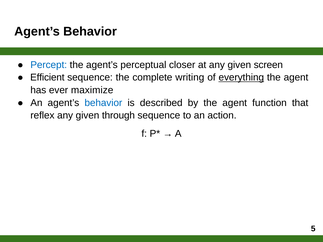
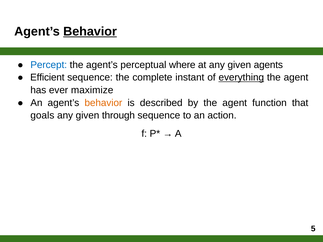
Behavior at (90, 31) underline: none -> present
closer: closer -> where
screen: screen -> agents
writing: writing -> instant
behavior at (103, 103) colour: blue -> orange
reflex: reflex -> goals
